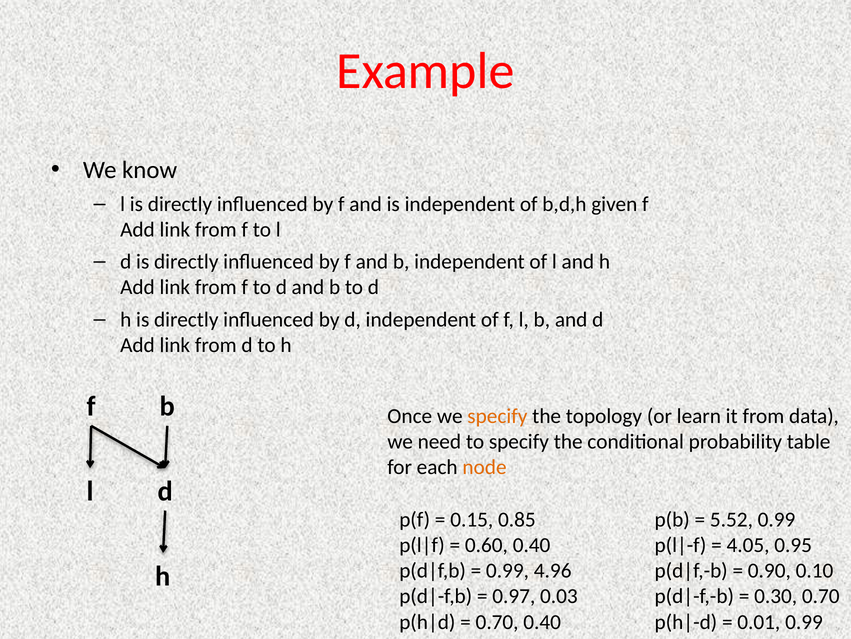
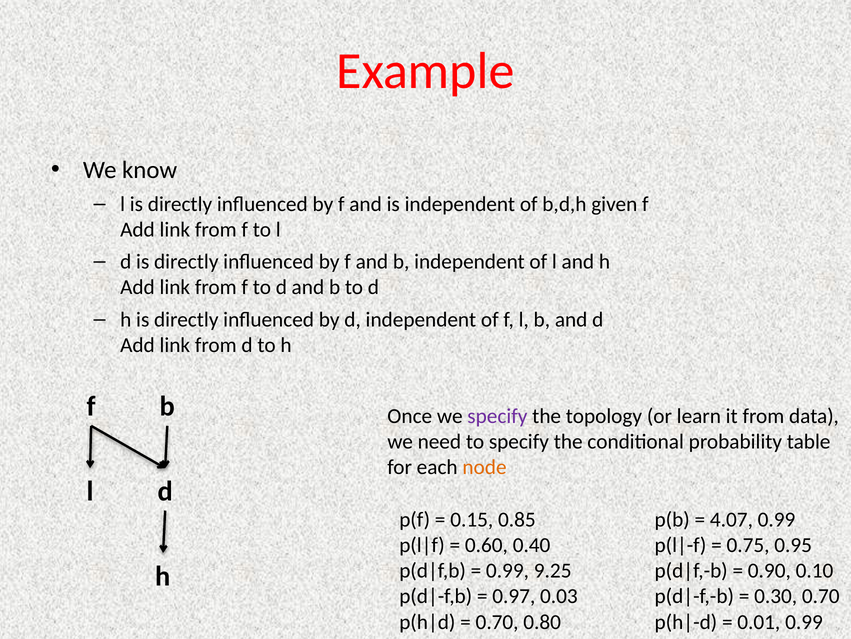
specify at (497, 416) colour: orange -> purple
5.52: 5.52 -> 4.07
4.05: 4.05 -> 0.75
4.96: 4.96 -> 9.25
0.70 0.40: 0.40 -> 0.80
